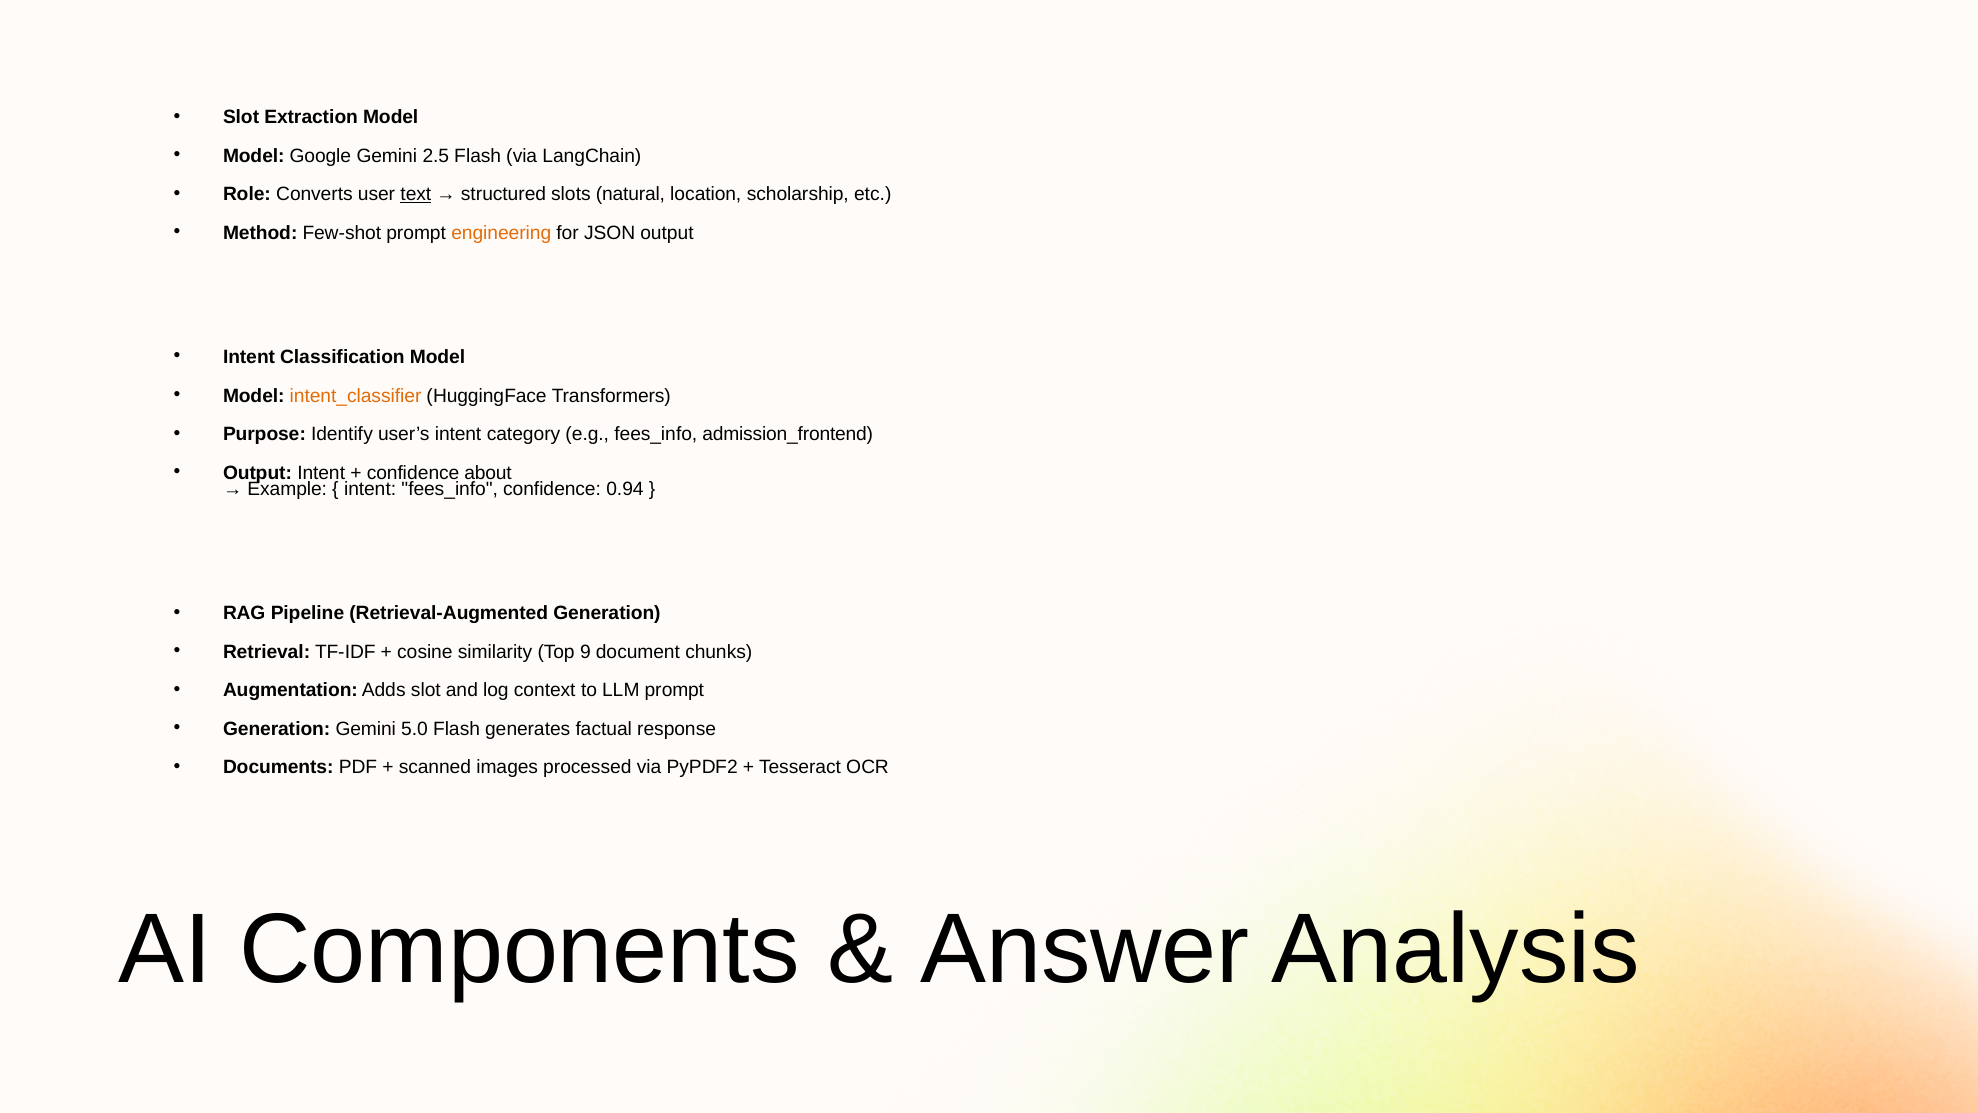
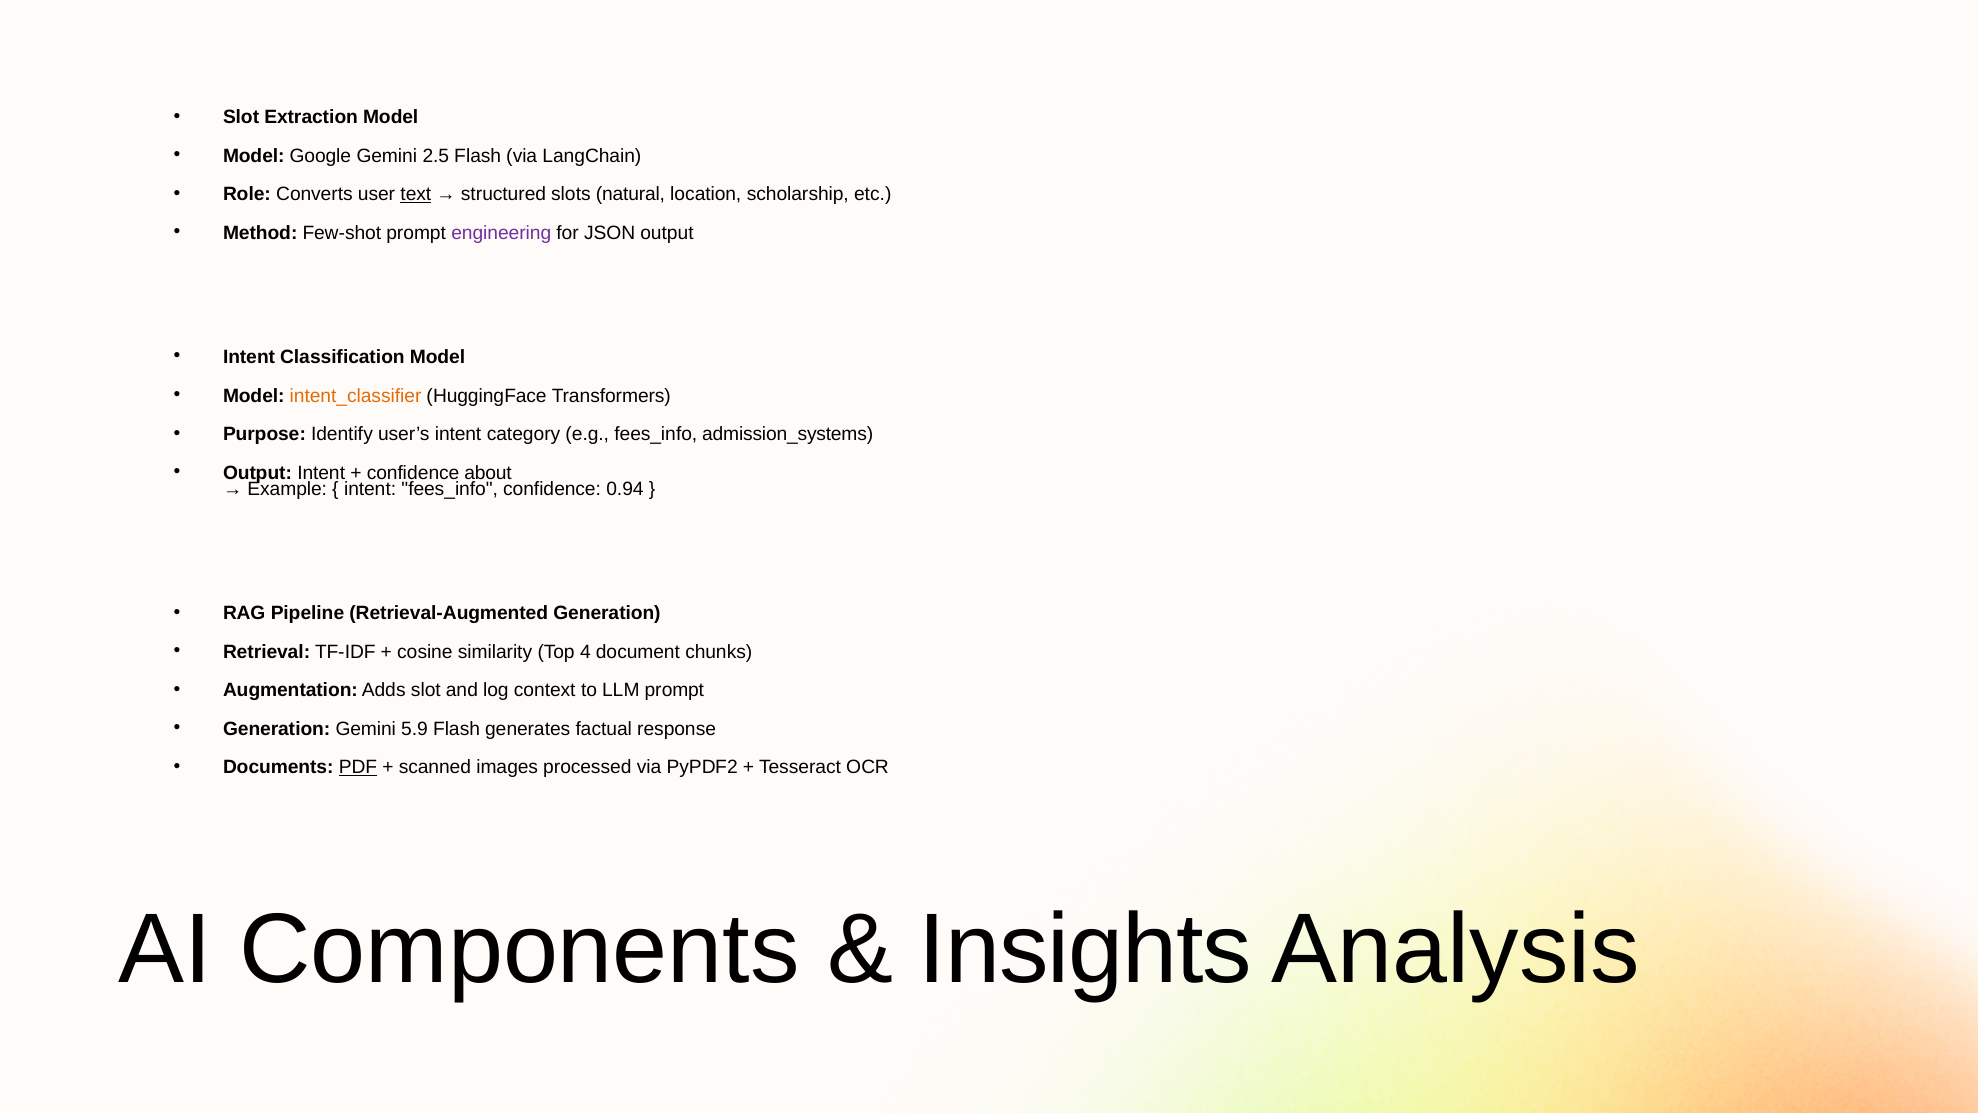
engineering colour: orange -> purple
admission_frontend: admission_frontend -> admission_systems
9: 9 -> 4
5.0: 5.0 -> 5.9
PDF underline: none -> present
Answer: Answer -> Insights
